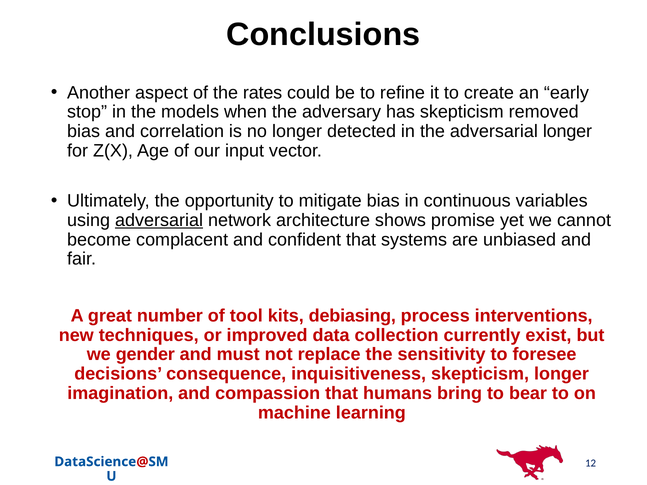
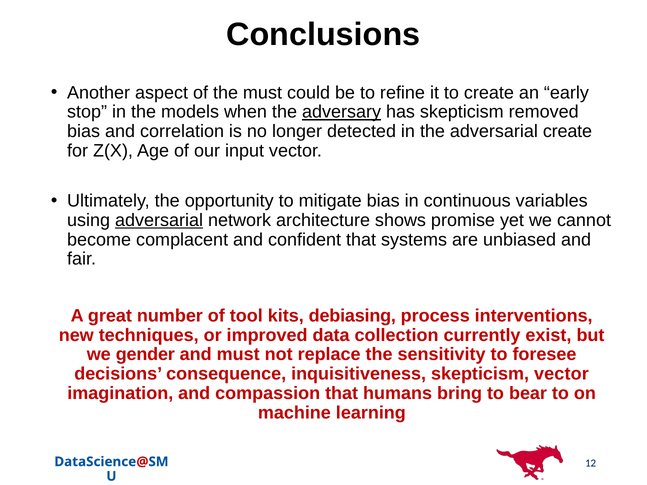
the rates: rates -> must
adversary underline: none -> present
adversarial longer: longer -> create
skepticism longer: longer -> vector
